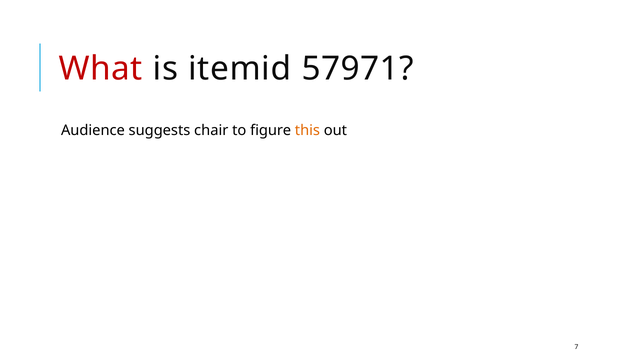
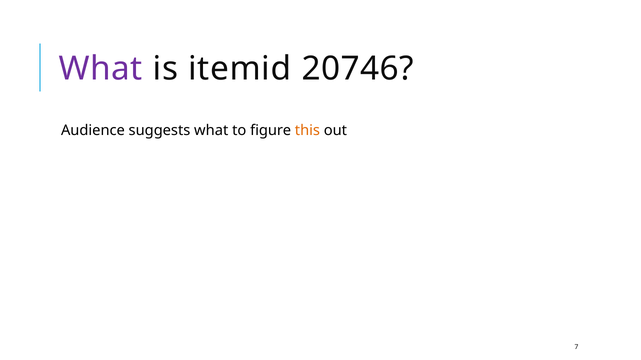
What at (101, 69) colour: red -> purple
57971: 57971 -> 20746
suggests chair: chair -> what
